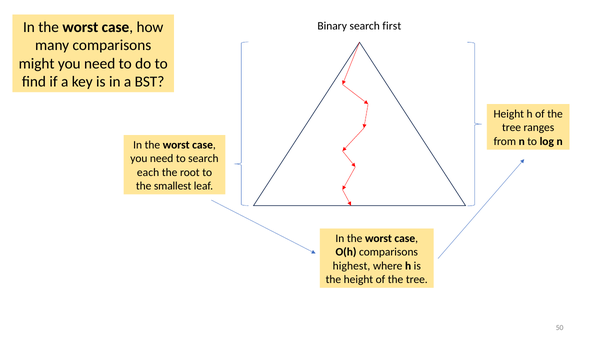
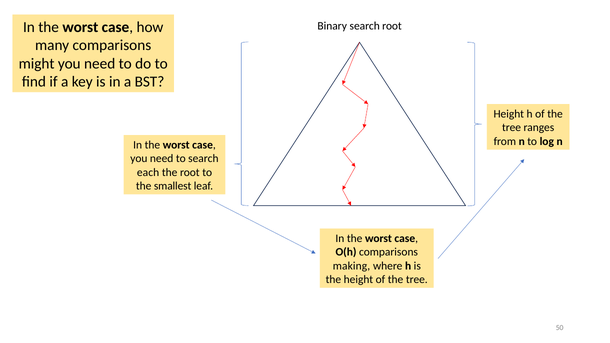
search first: first -> root
highest: highest -> making
